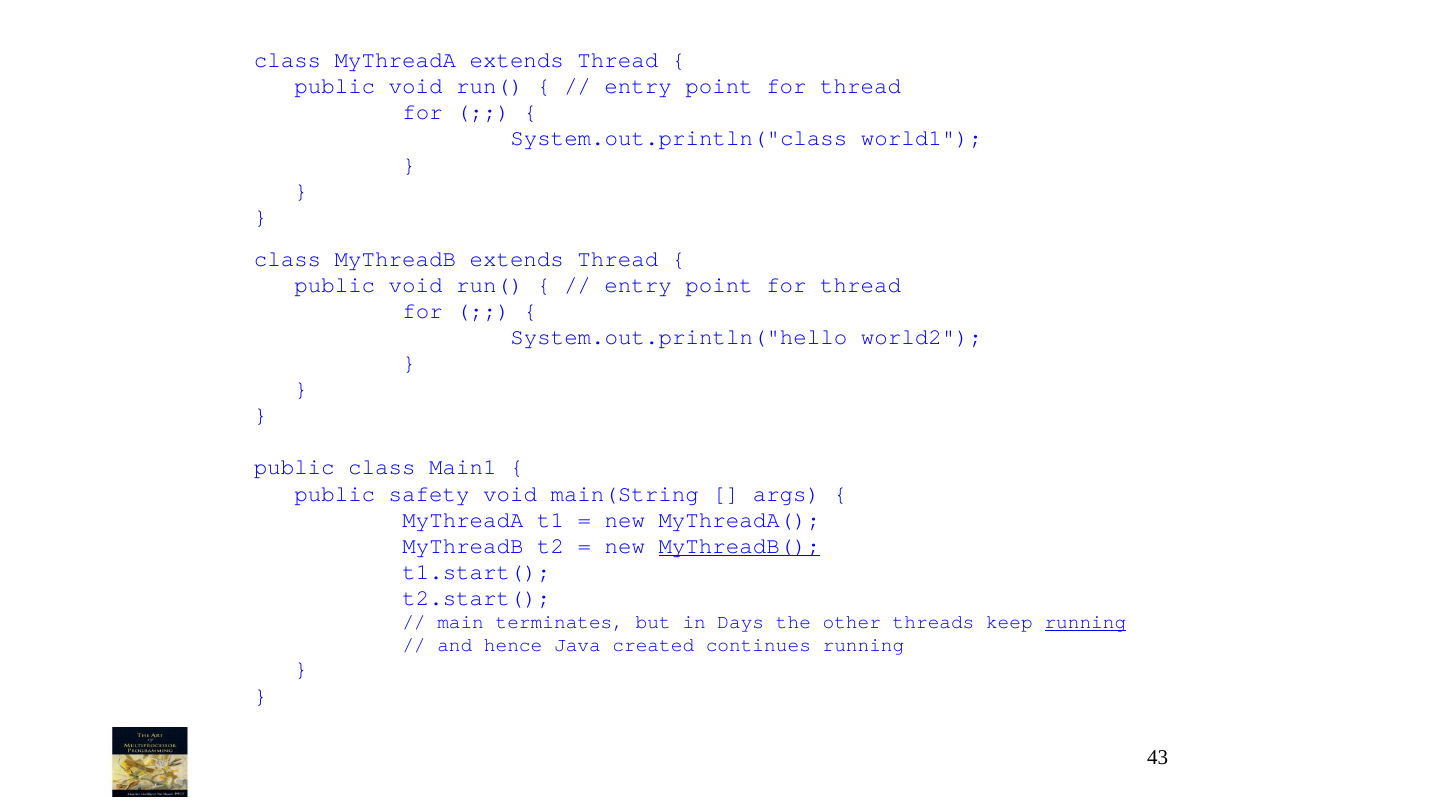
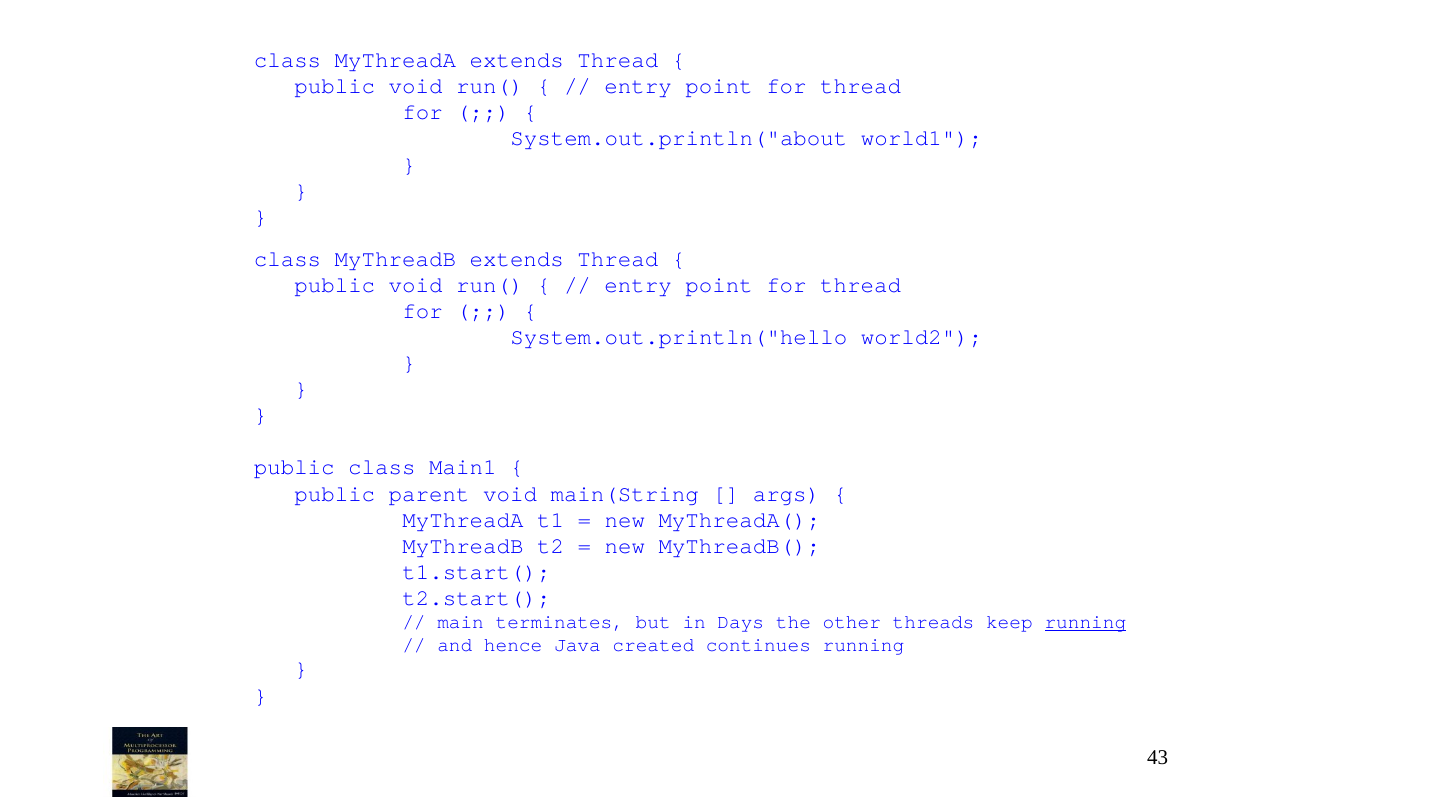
System.out.println("class: System.out.println("class -> System.out.println("about
safety: safety -> parent
MyThreadB( underline: present -> none
